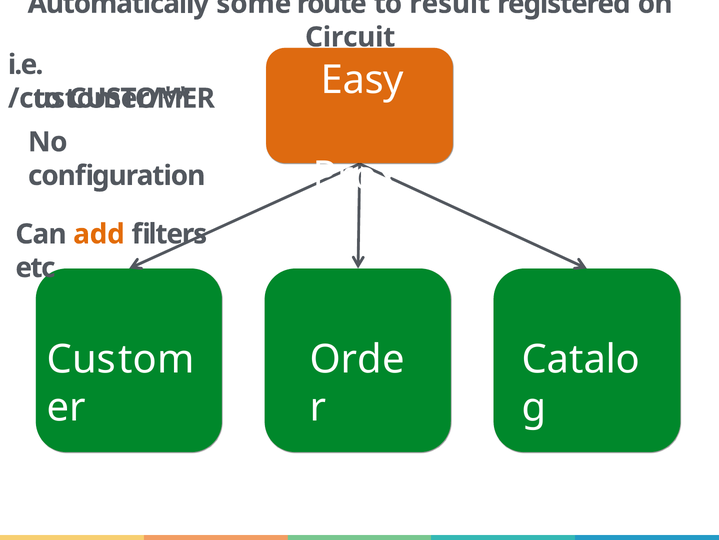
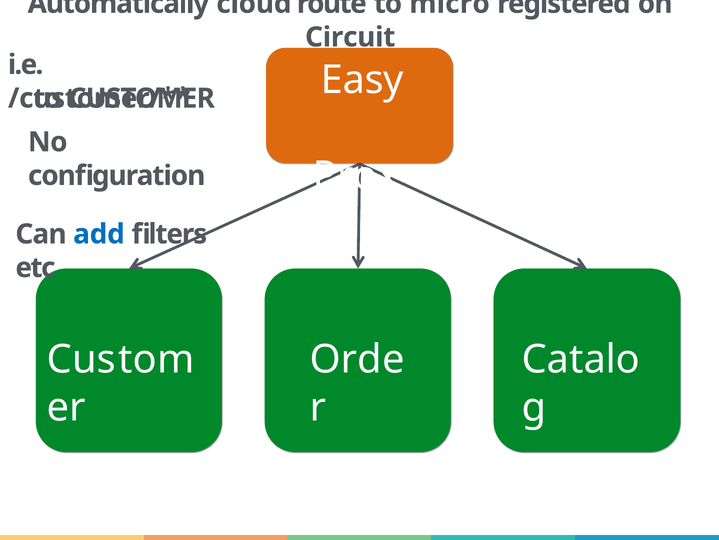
some: some -> cloud
result: result -> micro
add colour: orange -> blue
